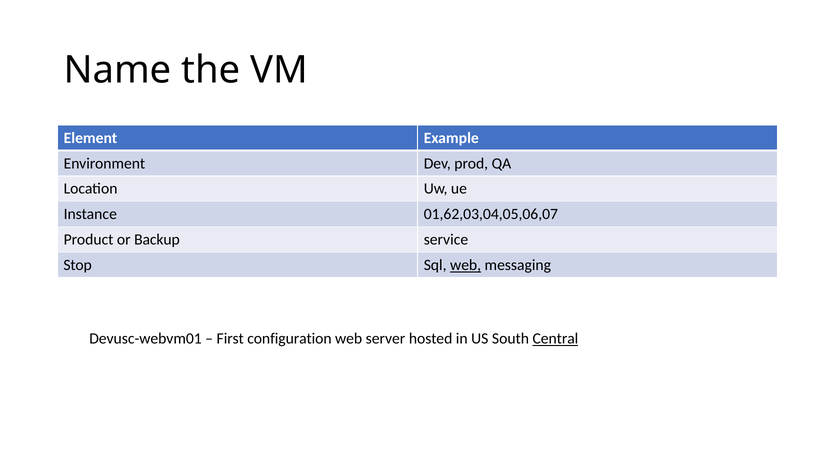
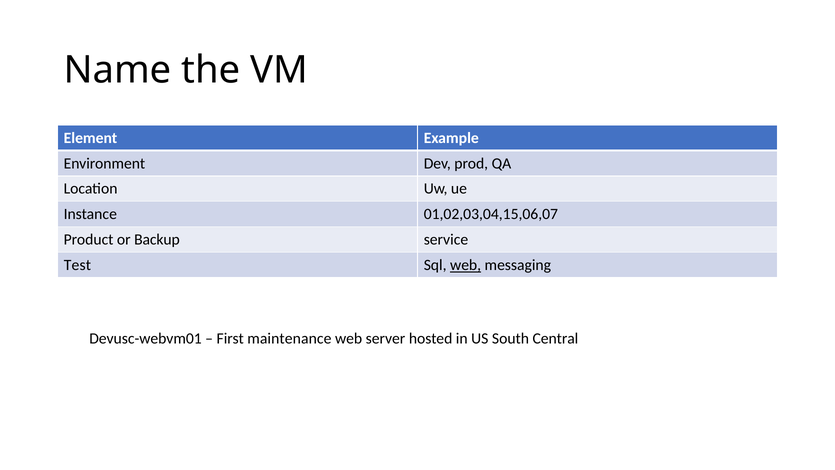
01,62,03,04,05,06,07: 01,62,03,04,05,06,07 -> 01,02,03,04,15,06,07
Stop: Stop -> Test
configuration: configuration -> maintenance
Central underline: present -> none
